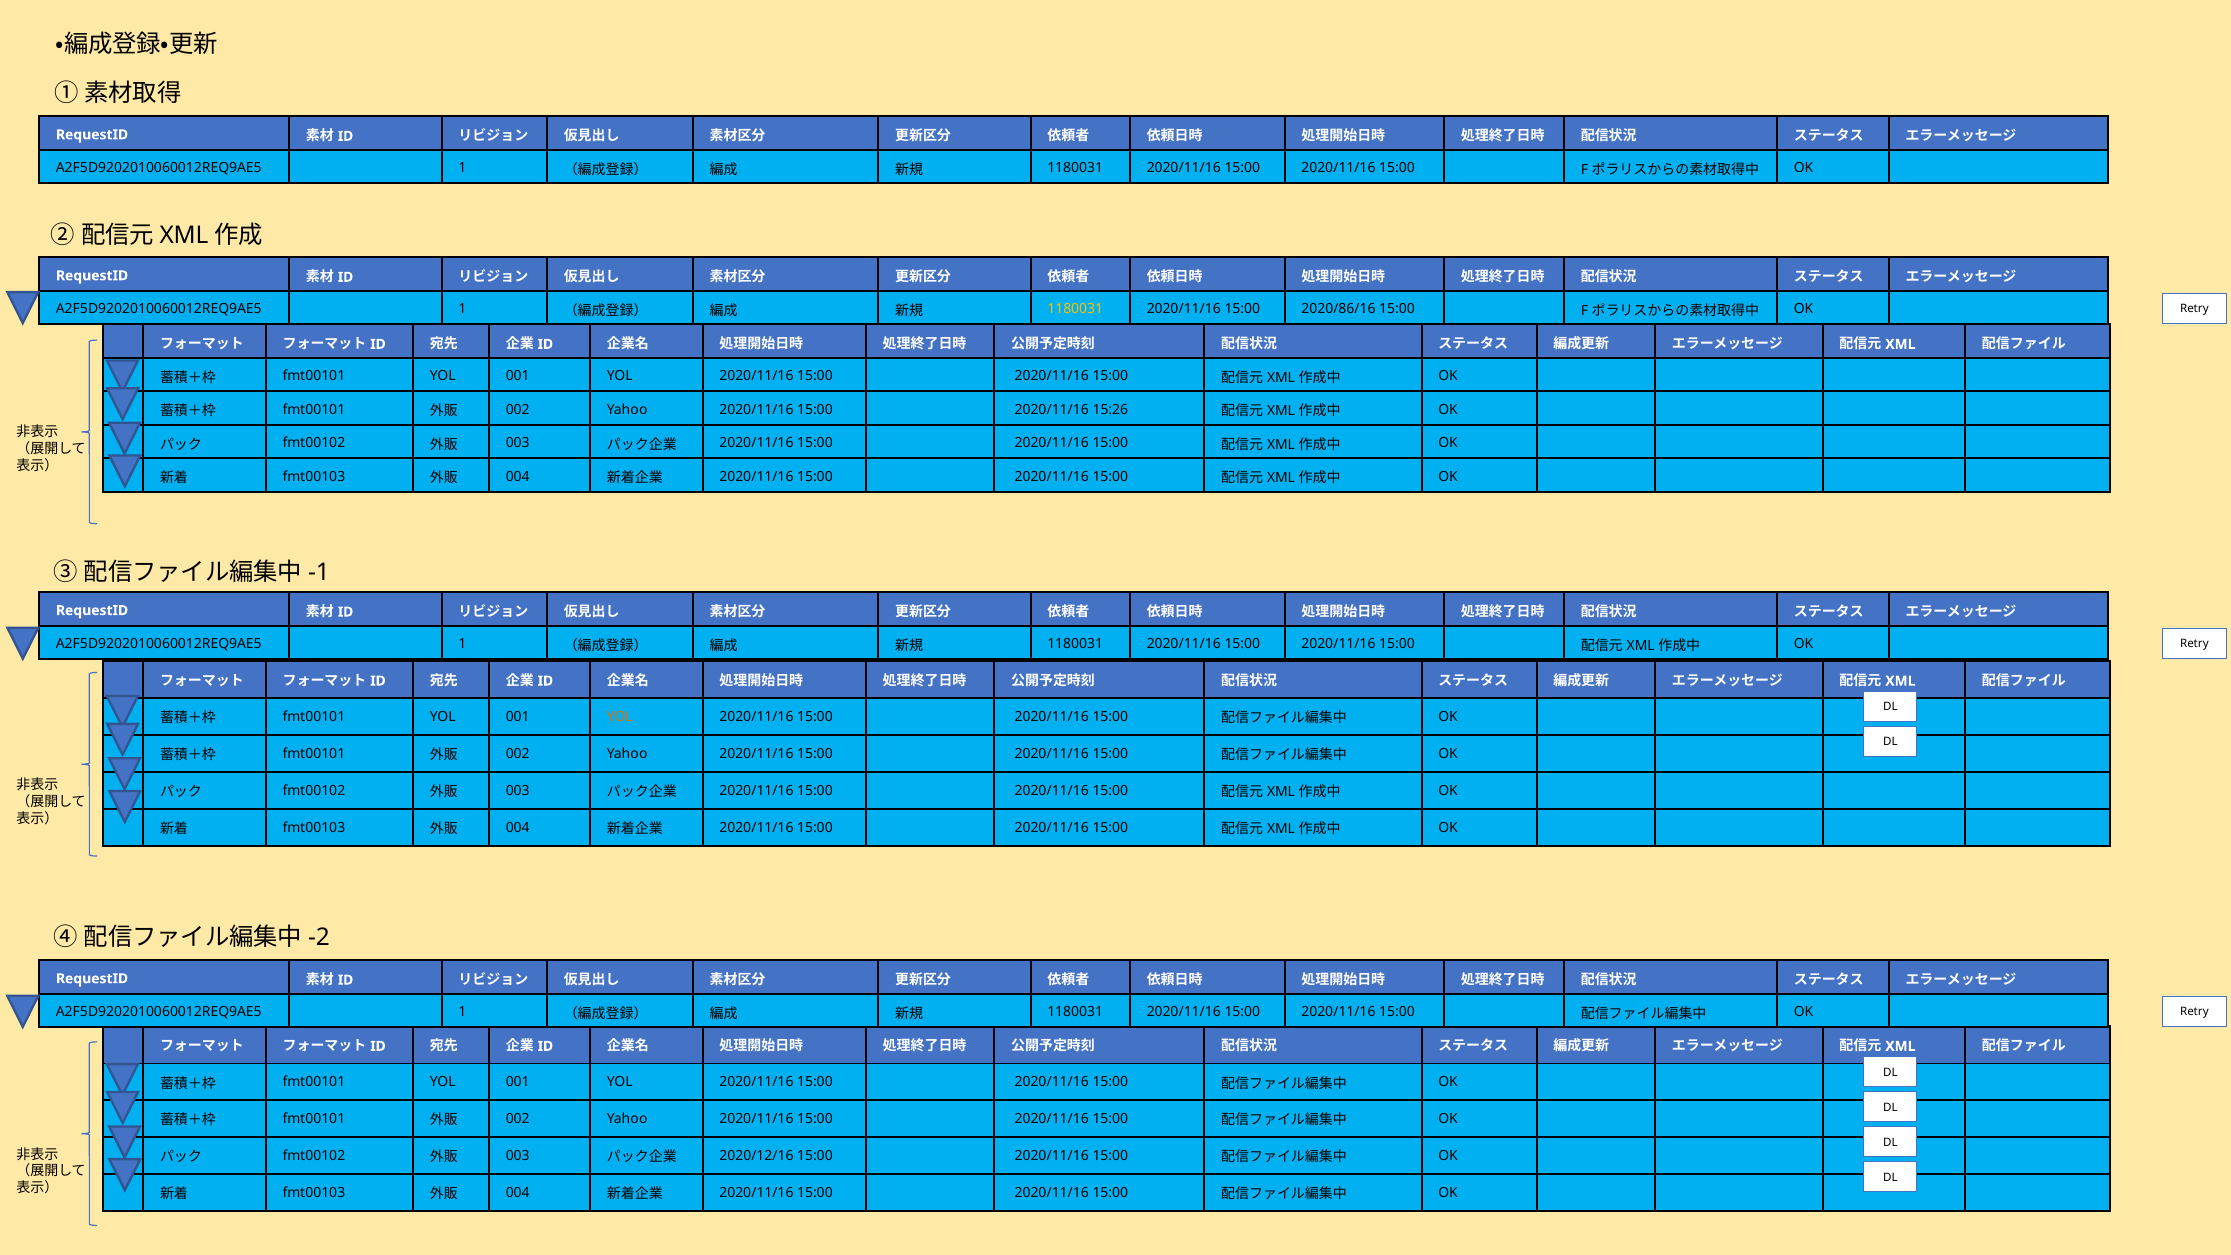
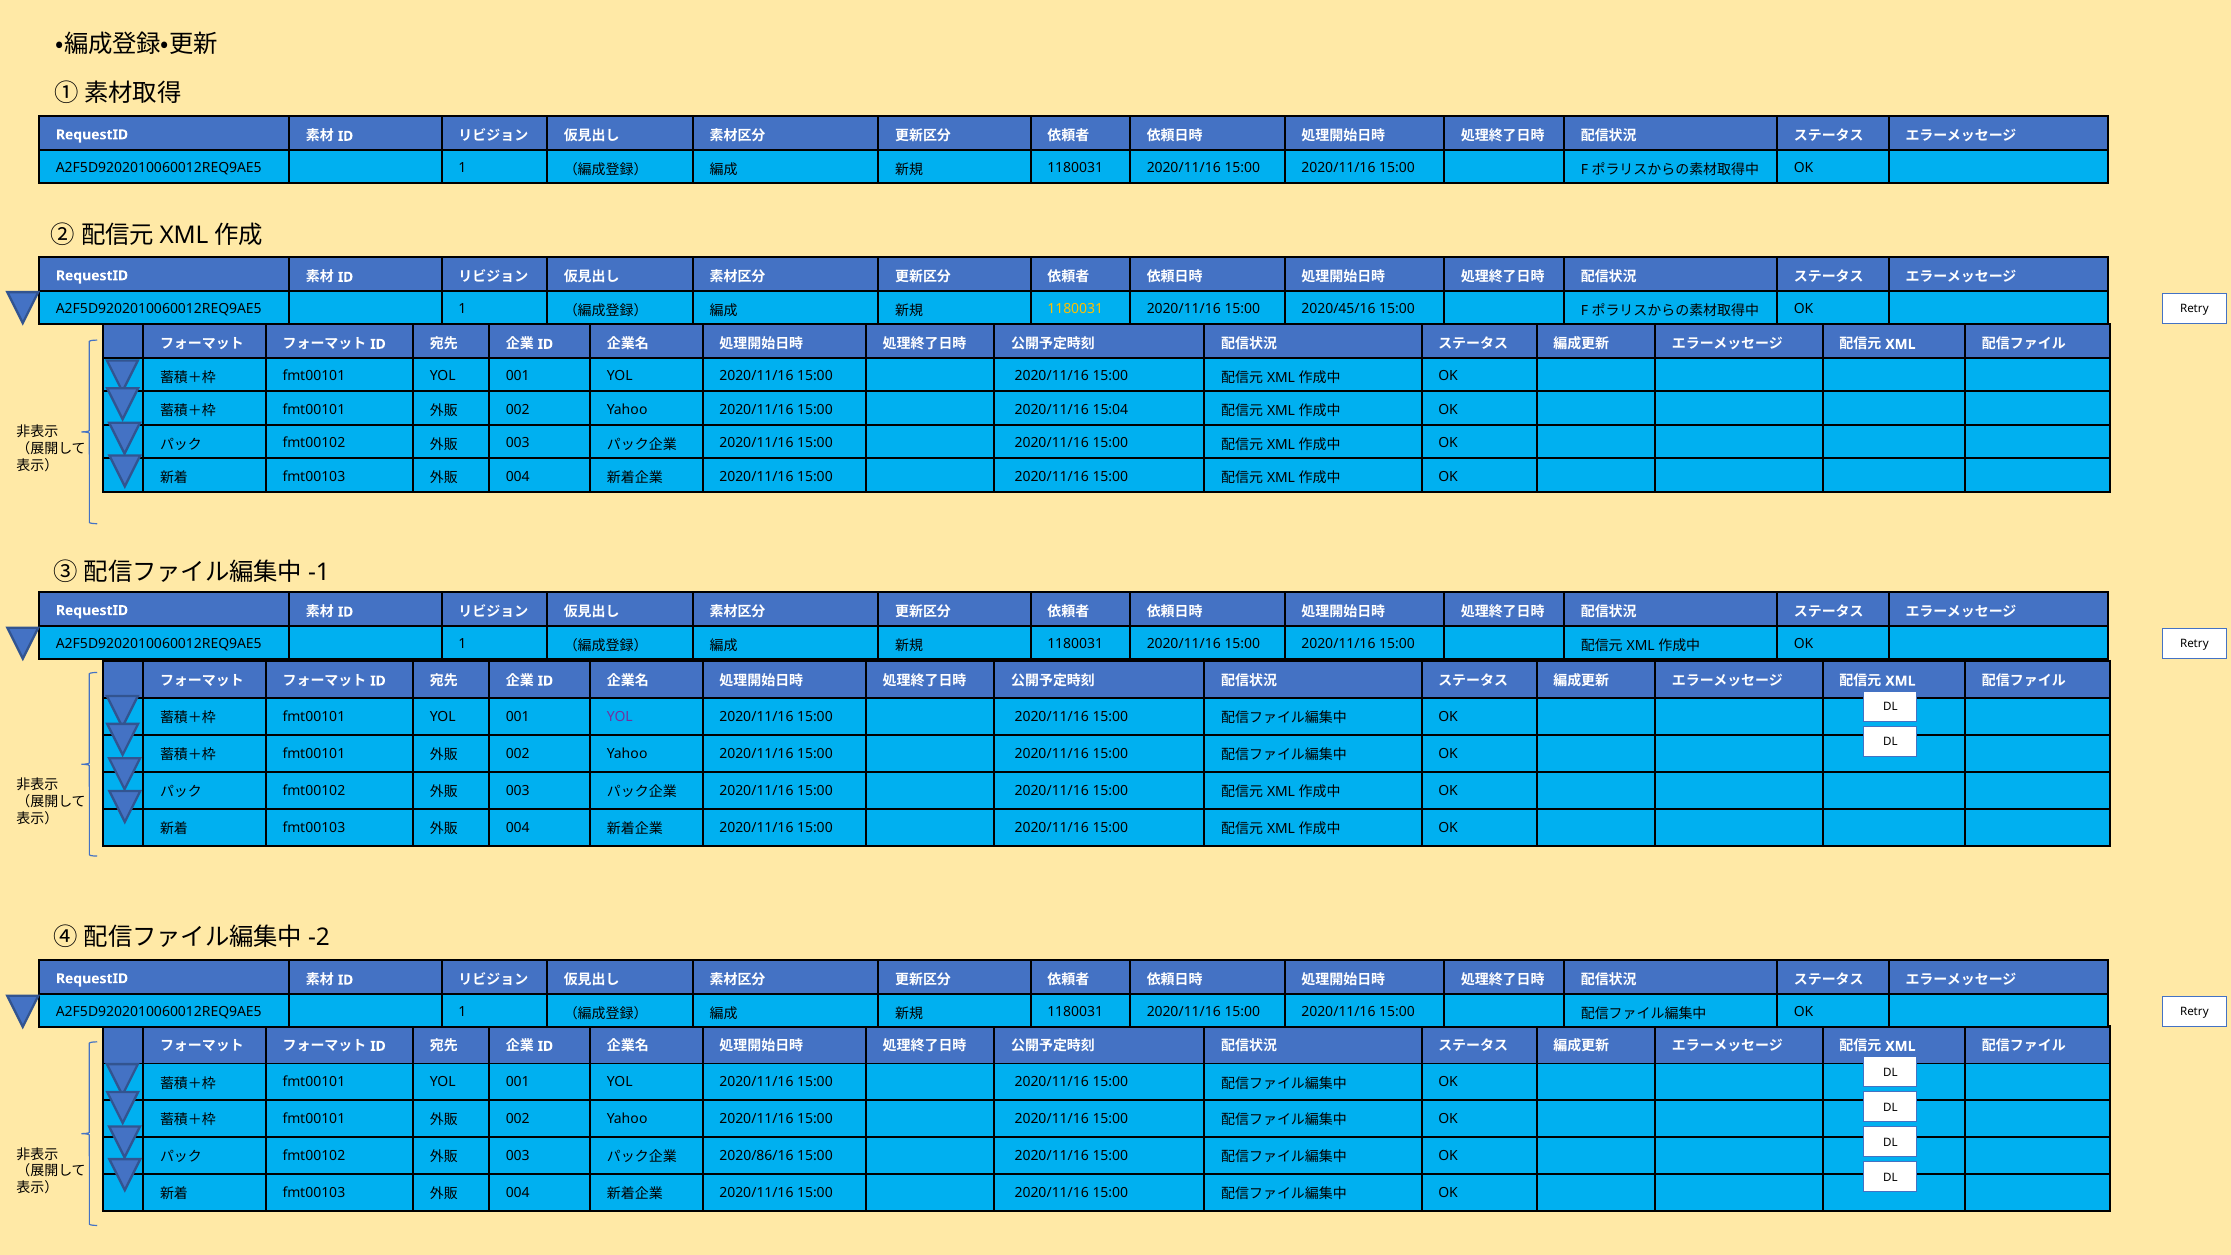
2020/86/16: 2020/86/16 -> 2020/45/16
15:26: 15:26 -> 15:04
YOL at (620, 717) colour: orange -> purple
2020/12/16: 2020/12/16 -> 2020/86/16
